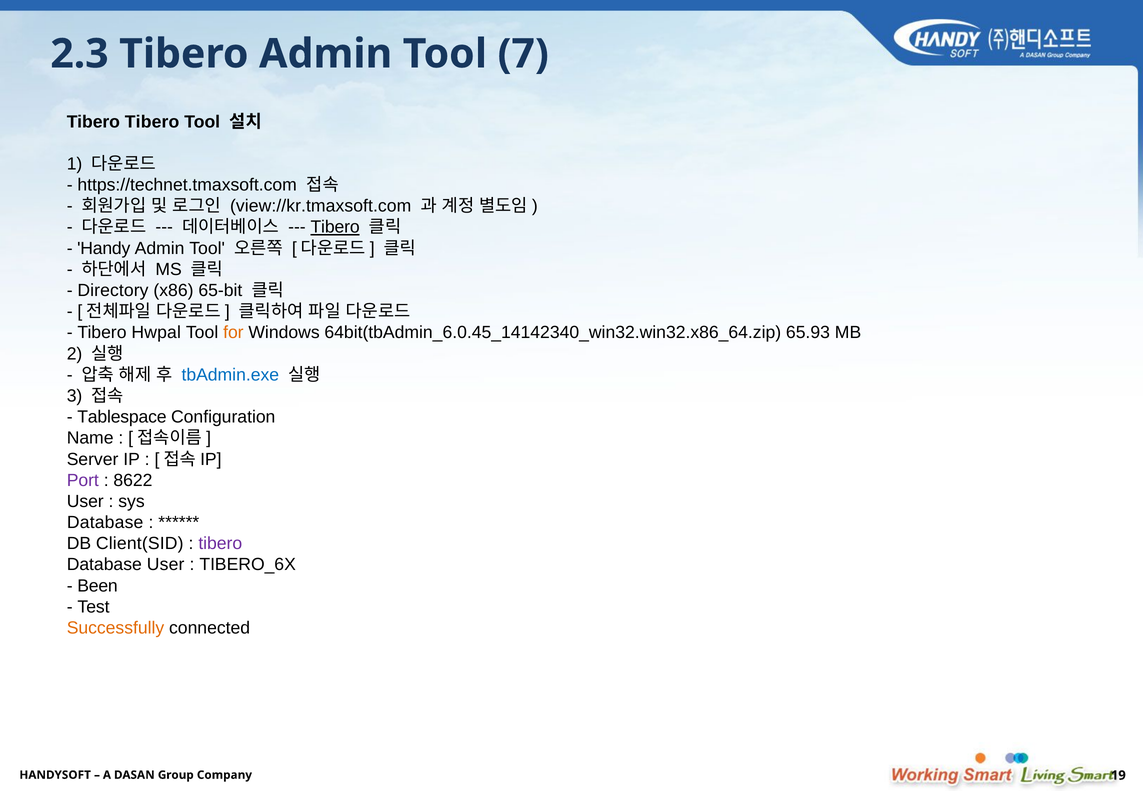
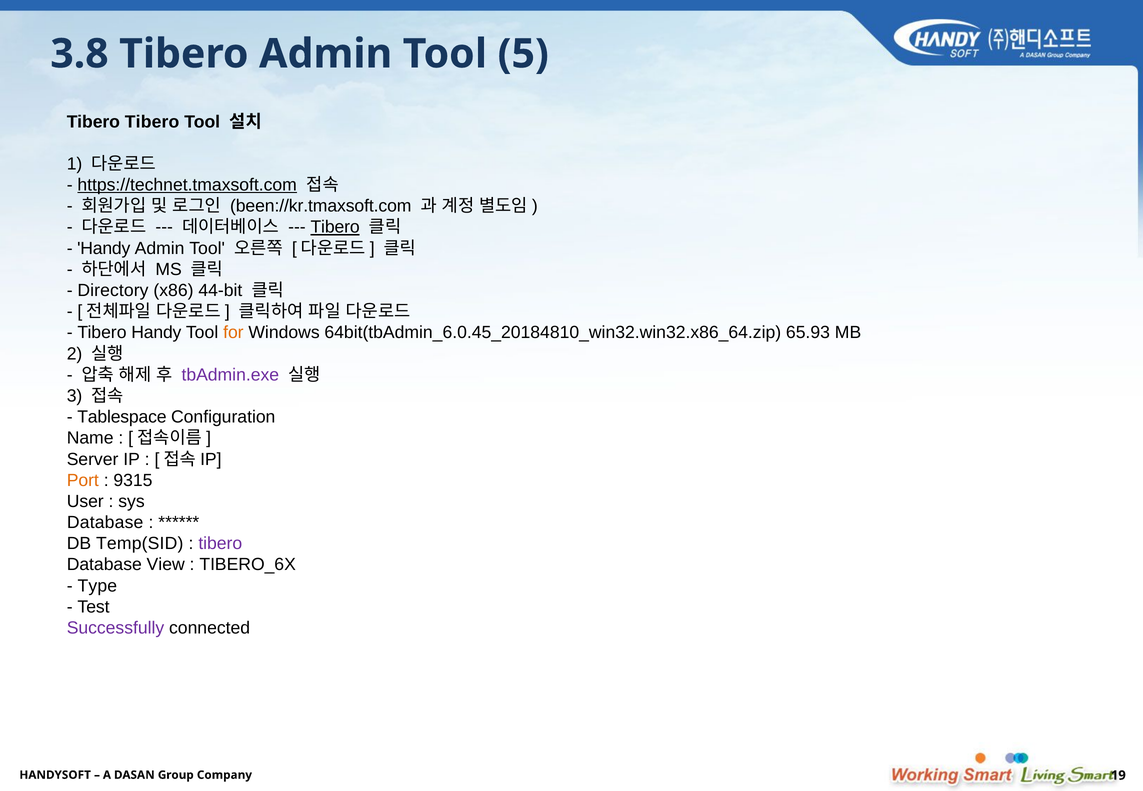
2.3: 2.3 -> 3.8
7: 7 -> 5
https://technet.tmaxsoft.com underline: none -> present
view://kr.tmaxsoft.com: view://kr.tmaxsoft.com -> been://kr.tmaxsoft.com
65-bit: 65-bit -> 44-bit
Tibero Hwpal: Hwpal -> Handy
64bit(tbAdmin_6.0.45_14142340_win32.win32.x86_64.zip: 64bit(tbAdmin_6.0.45_14142340_win32.win32.x86_64.zip -> 64bit(tbAdmin_6.0.45_20184810_win32.win32.x86_64.zip
tbAdmin.exe colour: blue -> purple
Port colour: purple -> orange
8622: 8622 -> 9315
Client(SID: Client(SID -> Temp(SID
Database User: User -> View
Been: Been -> Type
Successfully colour: orange -> purple
